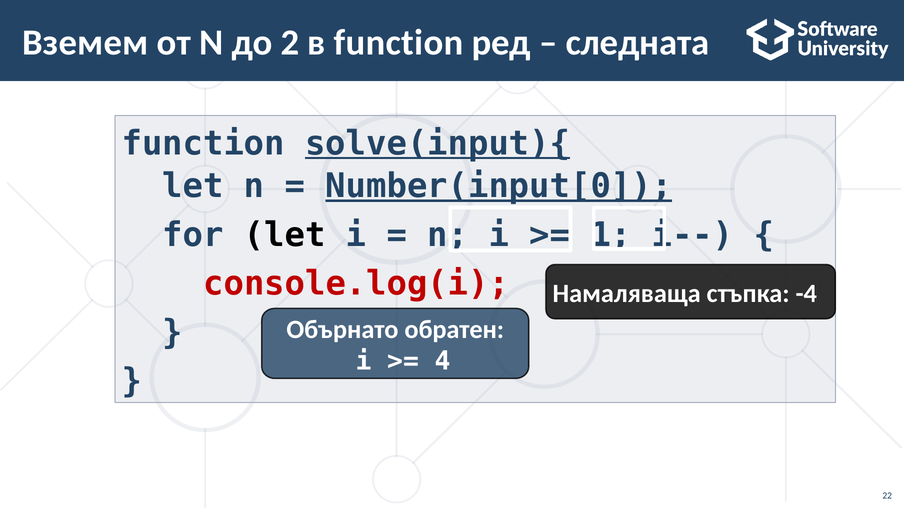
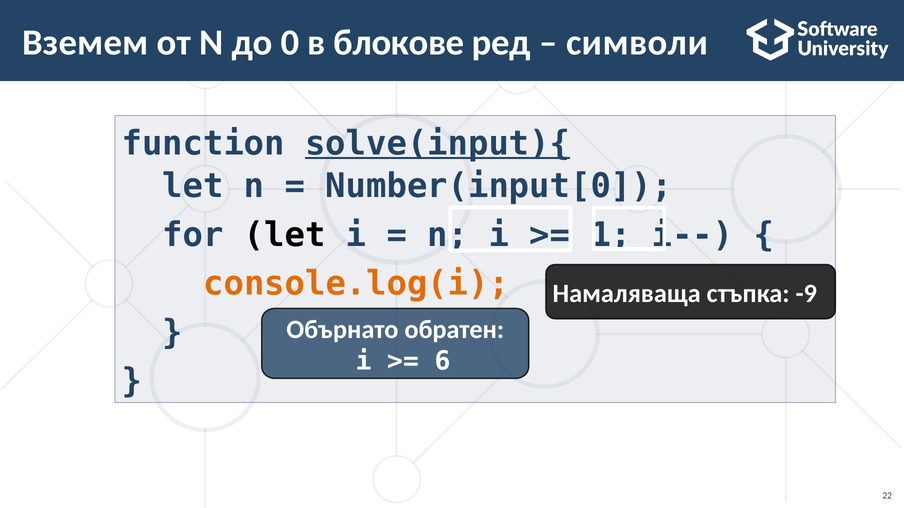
2: 2 -> 0
в function: function -> блокове
следната: следната -> символи
Number(input[0 underline: present -> none
console.log(i colour: red -> orange
-4: -4 -> -9
4: 4 -> 6
